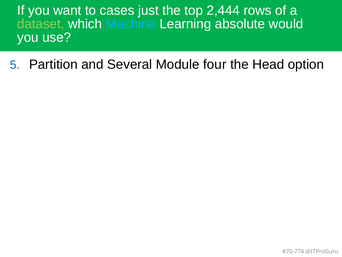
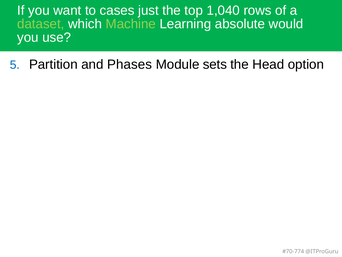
2,444: 2,444 -> 1,040
Machine colour: light blue -> light green
Several: Several -> Phases
four: four -> sets
